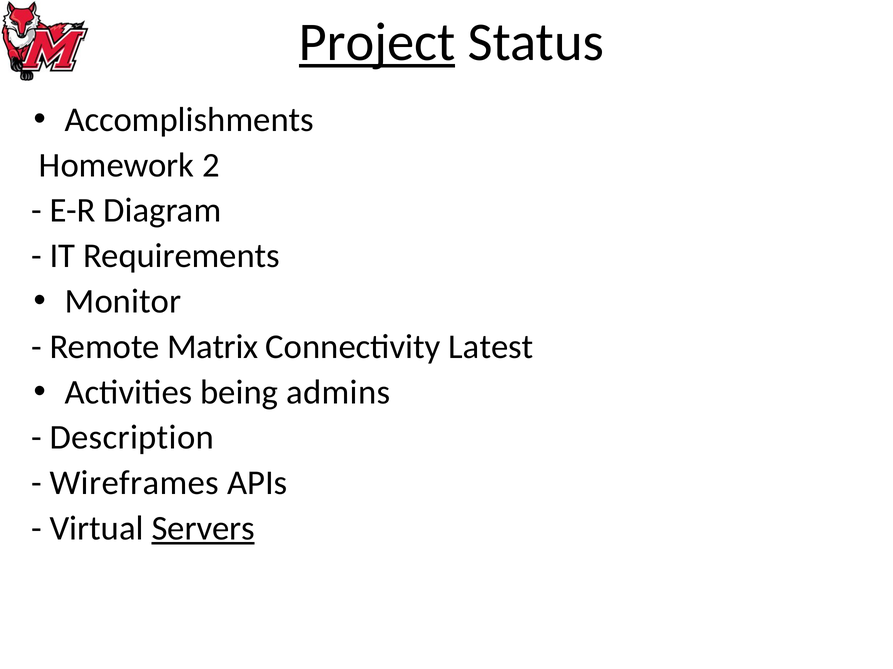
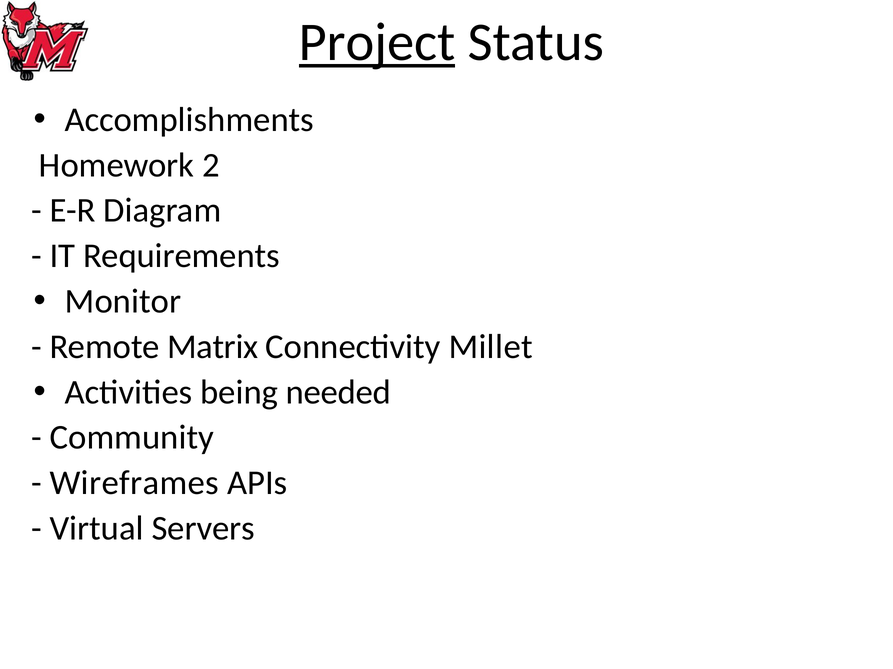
Latest: Latest -> Millet
admins: admins -> needed
Description: Description -> Community
Servers underline: present -> none
